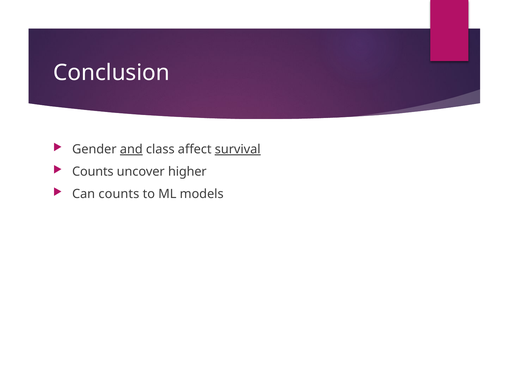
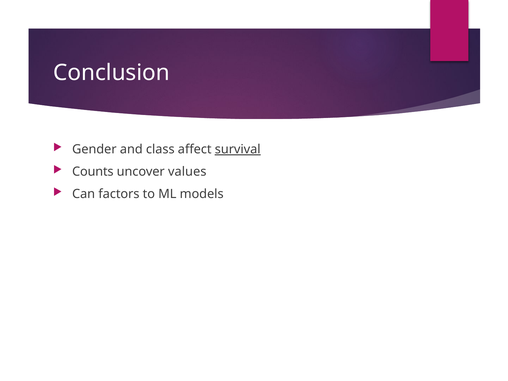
and underline: present -> none
higher: higher -> values
Can counts: counts -> factors
